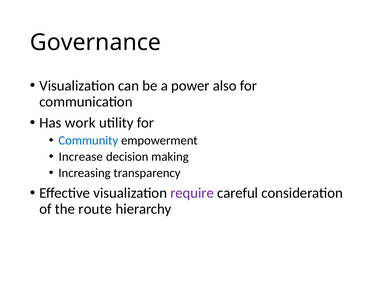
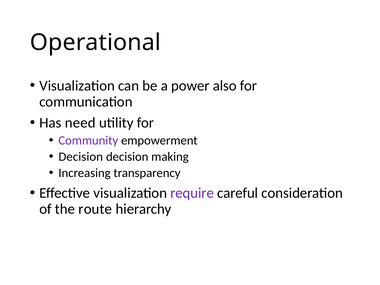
Governance: Governance -> Operational
work: work -> need
Community colour: blue -> purple
Increase at (81, 157): Increase -> Decision
